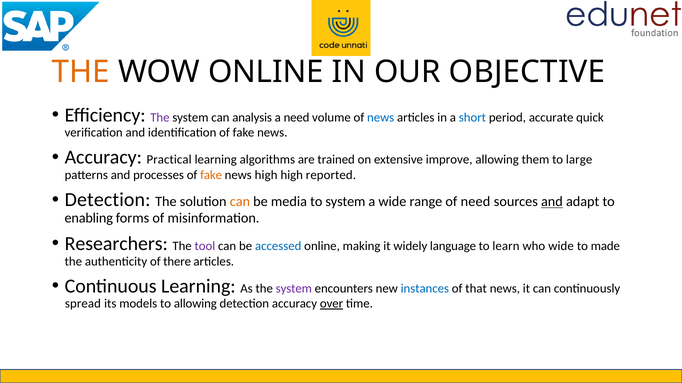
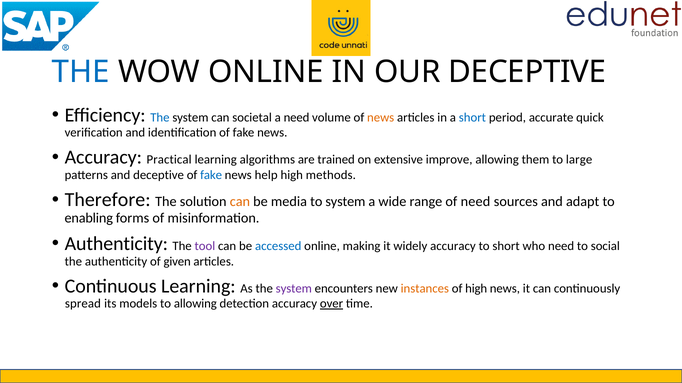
THE at (81, 72) colour: orange -> blue
OUR OBJECTIVE: OBJECTIVE -> DECEPTIVE
The at (160, 118) colour: purple -> blue
analysis: analysis -> societal
news at (381, 118) colour: blue -> orange
and processes: processes -> deceptive
fake at (211, 175) colour: orange -> blue
news high: high -> help
reported: reported -> methods
Detection at (108, 200): Detection -> Therefore
and at (552, 202) underline: present -> none
Researchers at (116, 244): Researchers -> Authenticity
widely language: language -> accuracy
to learn: learn -> short
who wide: wide -> need
made: made -> social
there: there -> given
instances colour: blue -> orange
of that: that -> high
